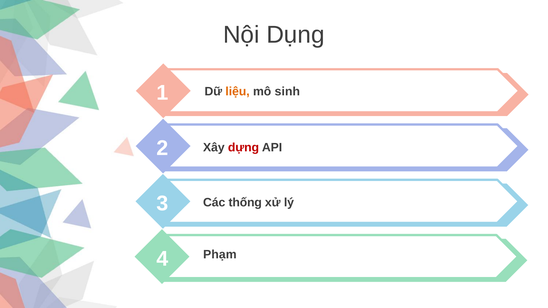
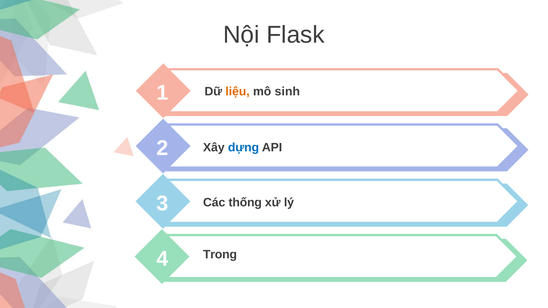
Dụng: Dụng -> Flask
dựng colour: red -> blue
Phạm: Phạm -> Trong
